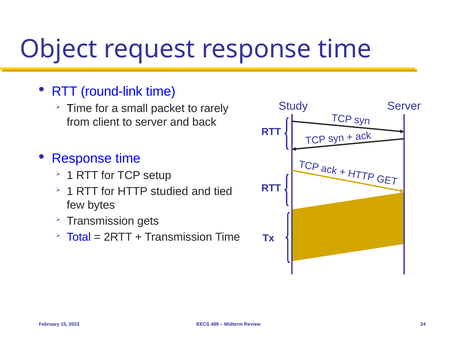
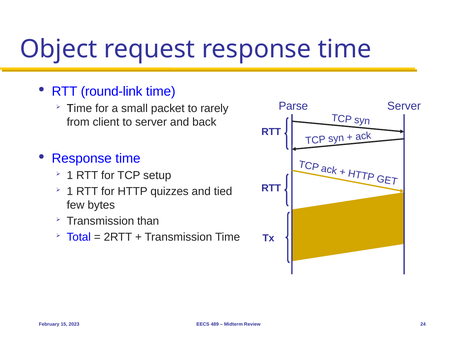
Study: Study -> Parse
studied: studied -> quizzes
gets: gets -> than
